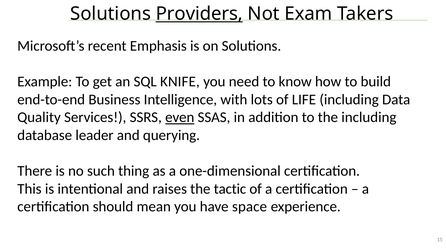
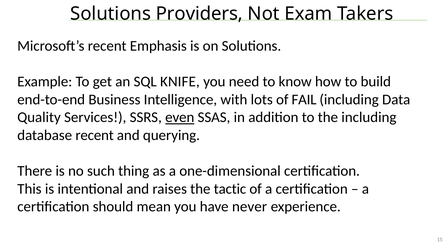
Providers underline: present -> none
LIFE: LIFE -> FAIL
database leader: leader -> recent
space: space -> never
